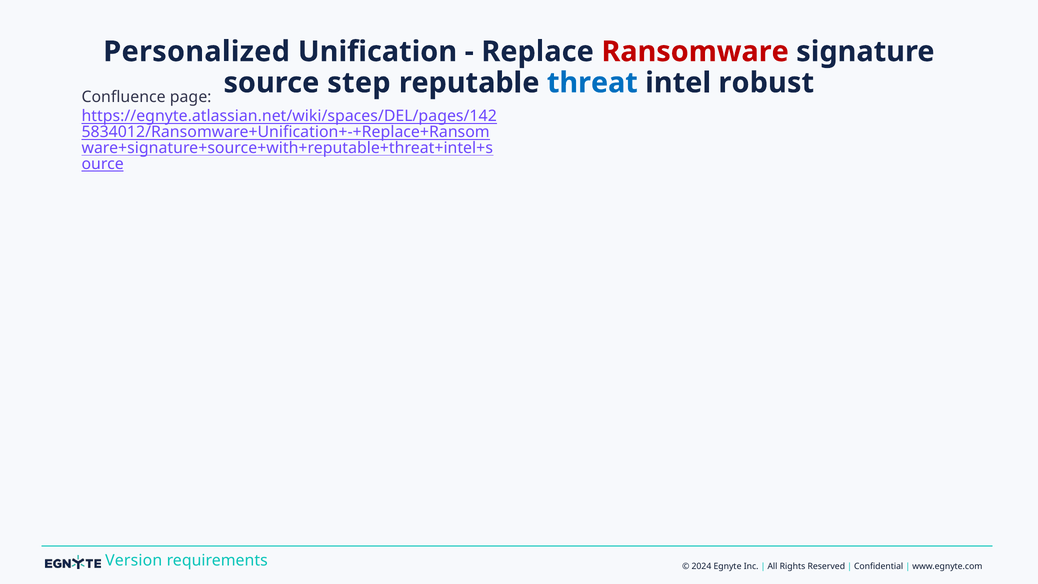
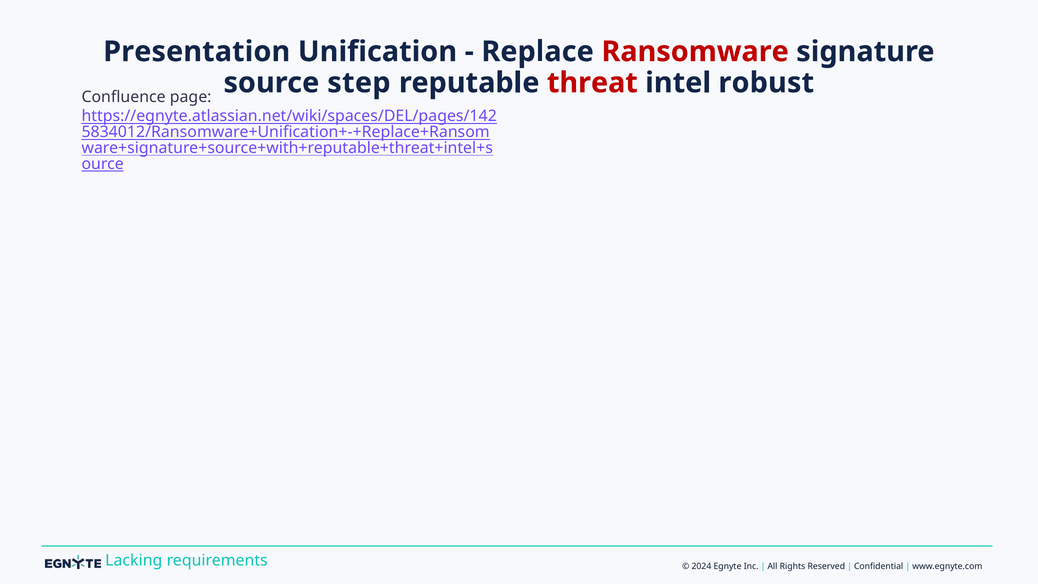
Personalized: Personalized -> Presentation
threat colour: blue -> red
Version: Version -> Lacking
